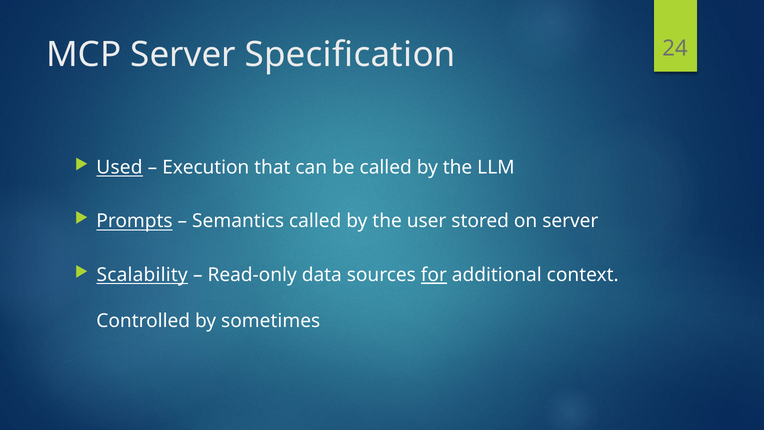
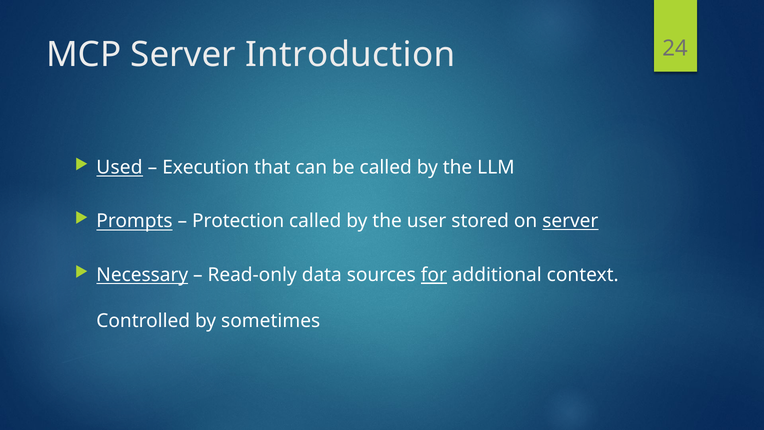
Specification: Specification -> Introduction
Semantics: Semantics -> Protection
server at (570, 221) underline: none -> present
Scalability: Scalability -> Necessary
